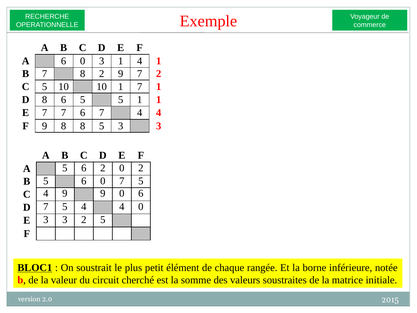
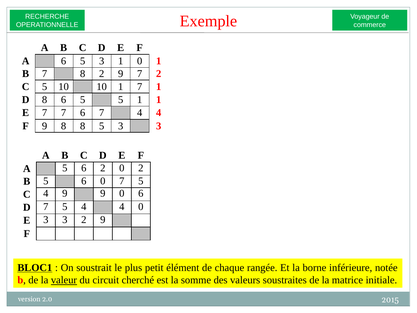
A 6 0: 0 -> 5
1 4: 4 -> 0
3 2 5: 5 -> 9
valeur underline: none -> present
